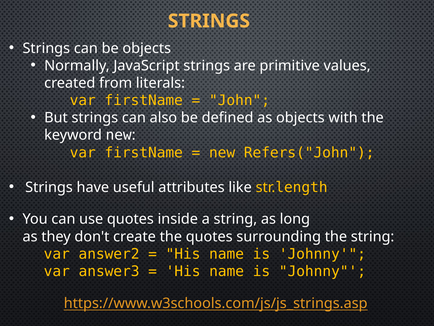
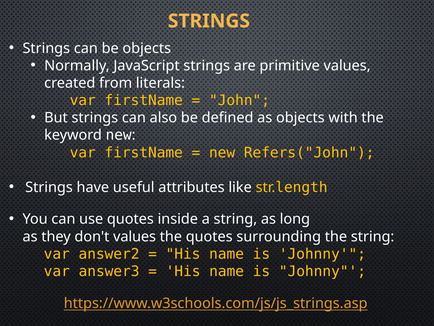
don't create: create -> values
